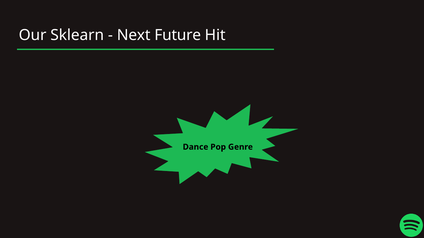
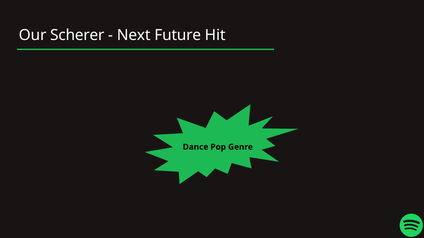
Sklearn: Sklearn -> Scherer
